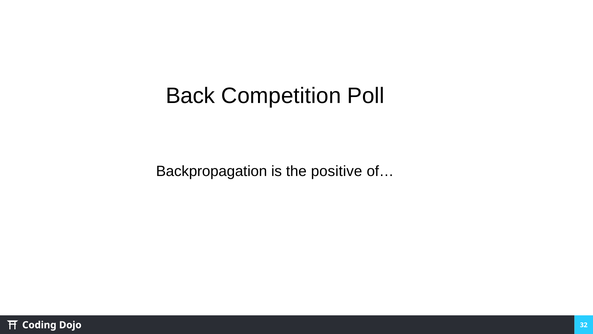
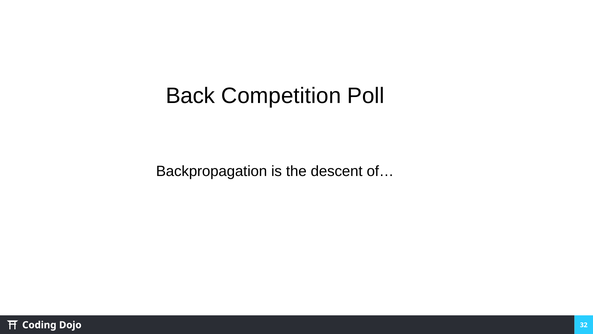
positive: positive -> descent
